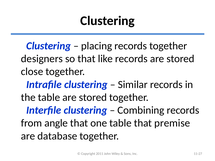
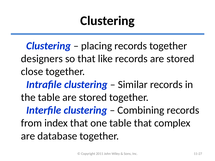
angle: angle -> index
premise: premise -> complex
